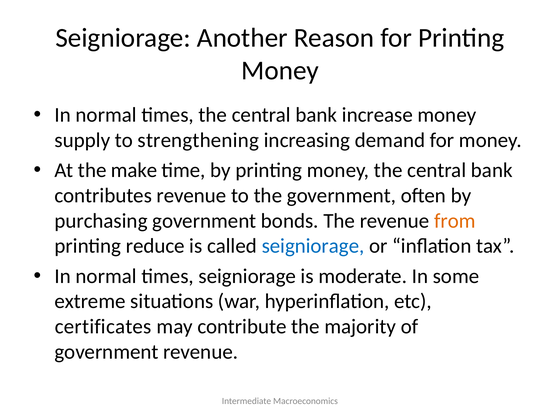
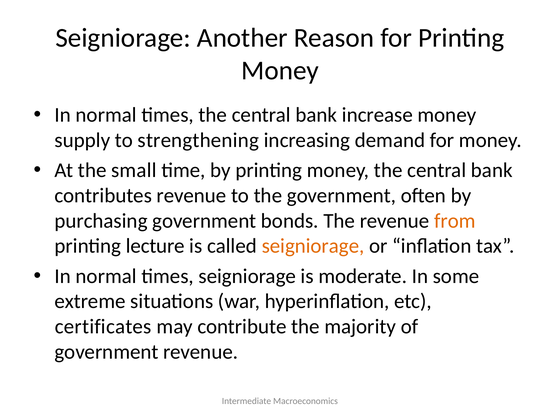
make: make -> small
reduce: reduce -> lecture
seigniorage at (313, 246) colour: blue -> orange
